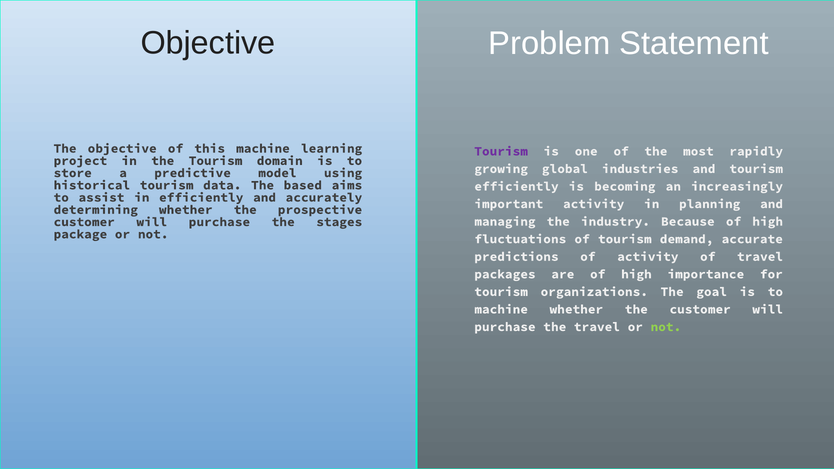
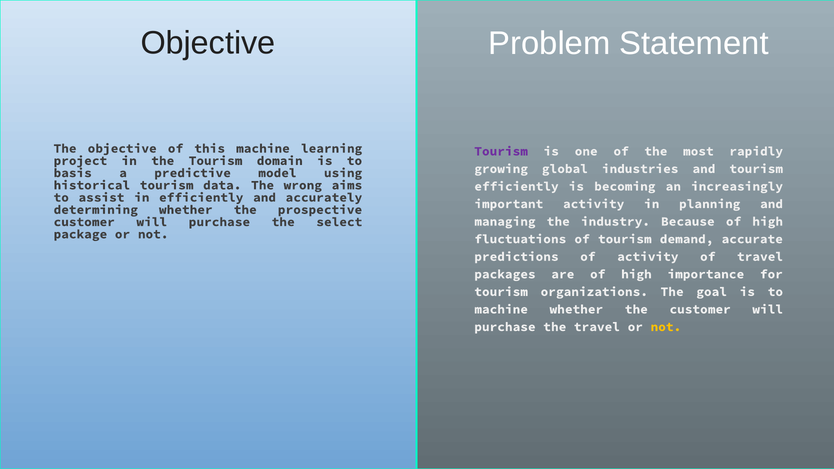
store: store -> basis
based: based -> wrong
stages: stages -> select
not at (666, 327) colour: light green -> yellow
